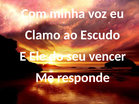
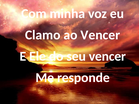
ao Escudo: Escudo -> Vencer
